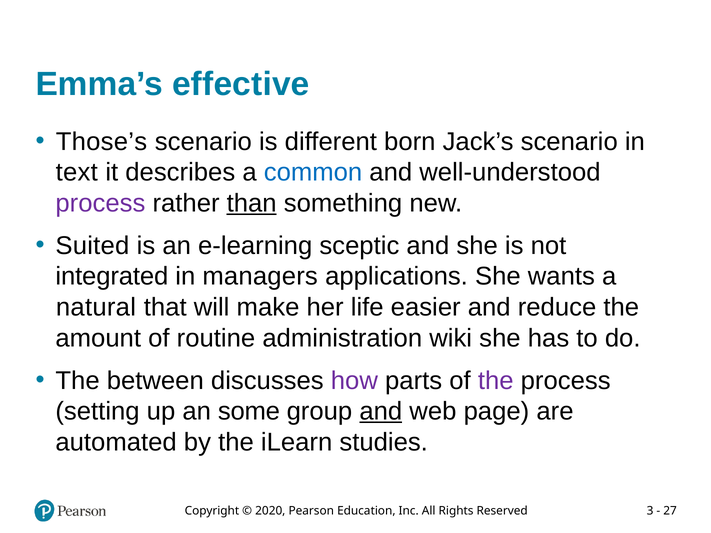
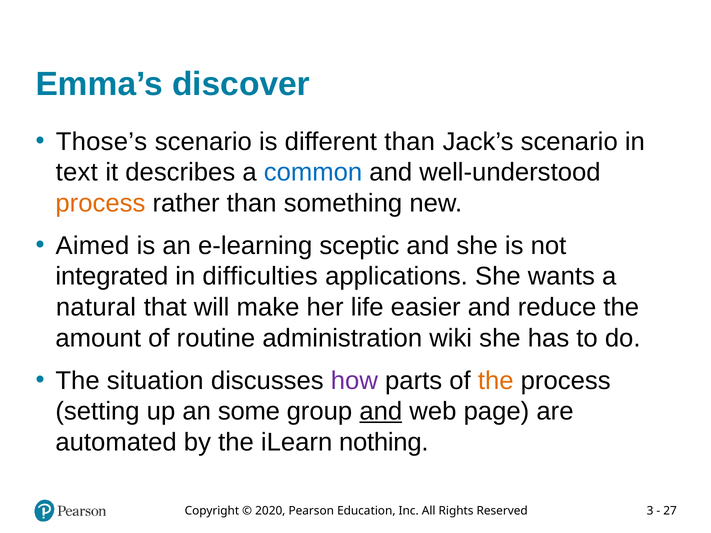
effective: effective -> discover
different born: born -> than
process at (100, 203) colour: purple -> orange
than at (252, 203) underline: present -> none
Suited: Suited -> Aimed
managers: managers -> difficulties
between: between -> situation
the at (496, 381) colour: purple -> orange
studies: studies -> nothing
